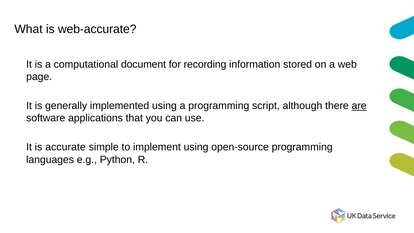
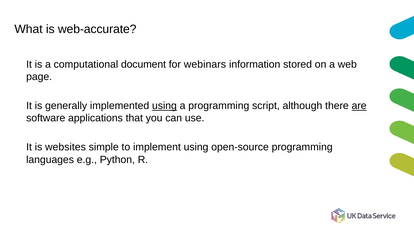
recording: recording -> webinars
using at (164, 106) underline: none -> present
accurate: accurate -> websites
